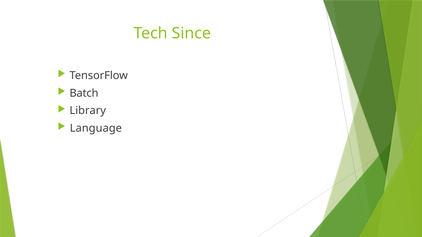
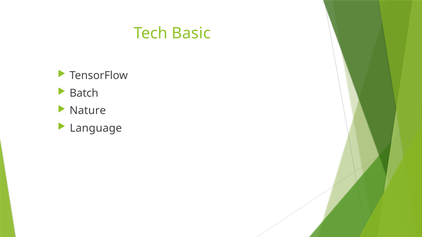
Since: Since -> Basic
Library: Library -> Nature
